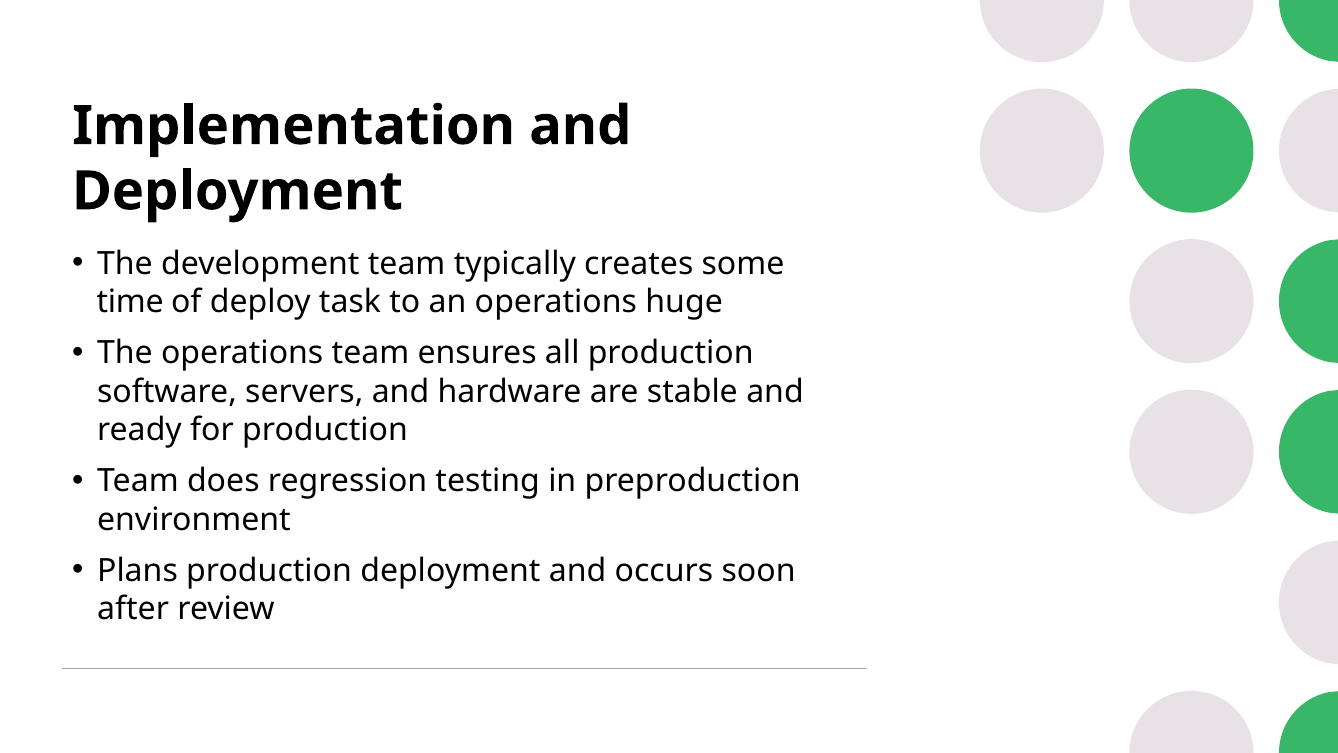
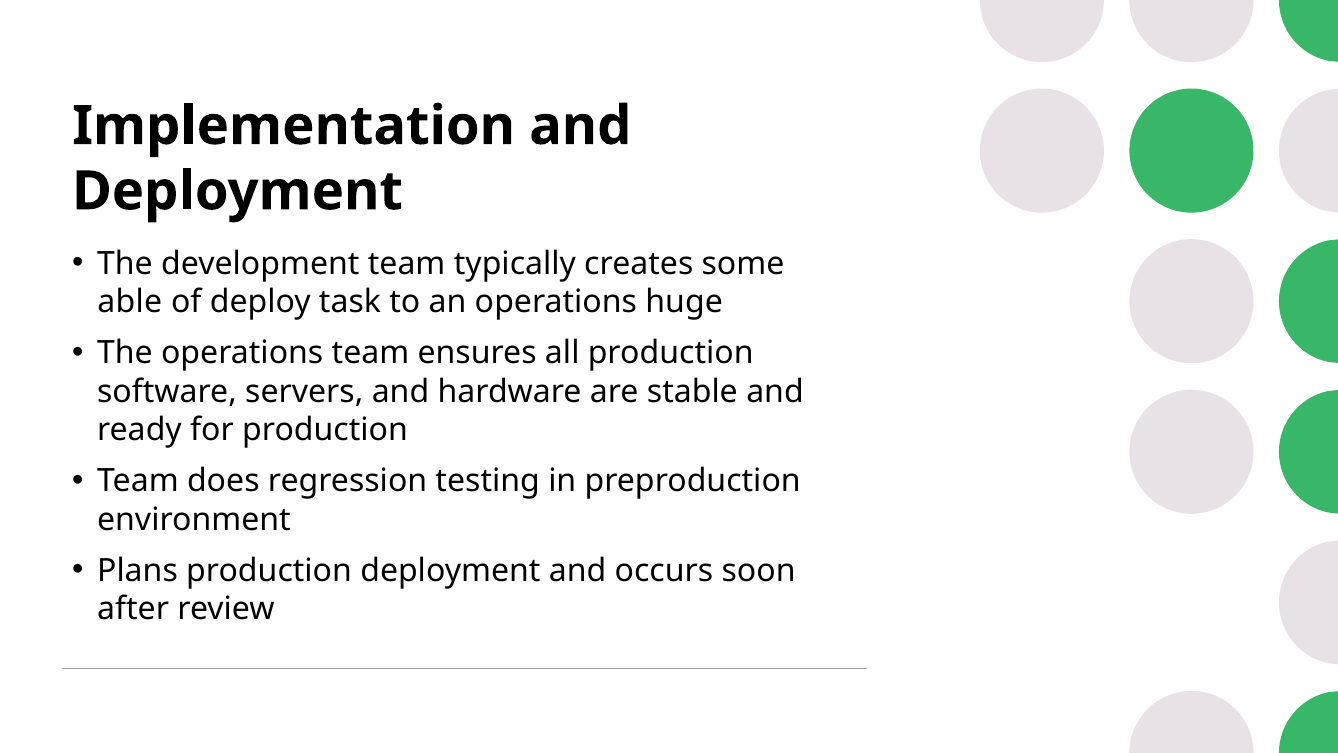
time: time -> able
